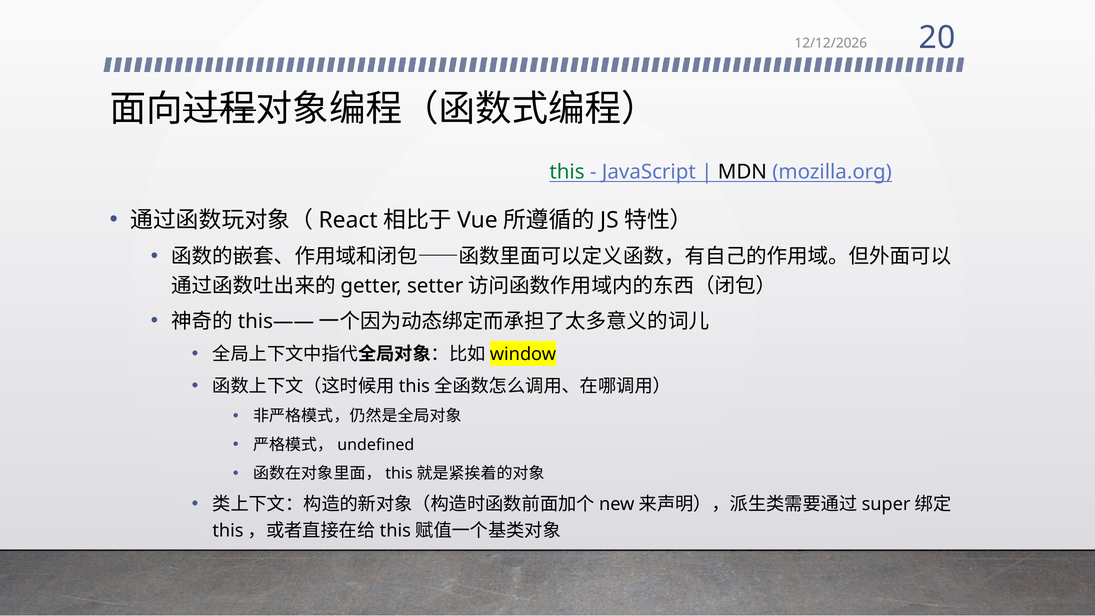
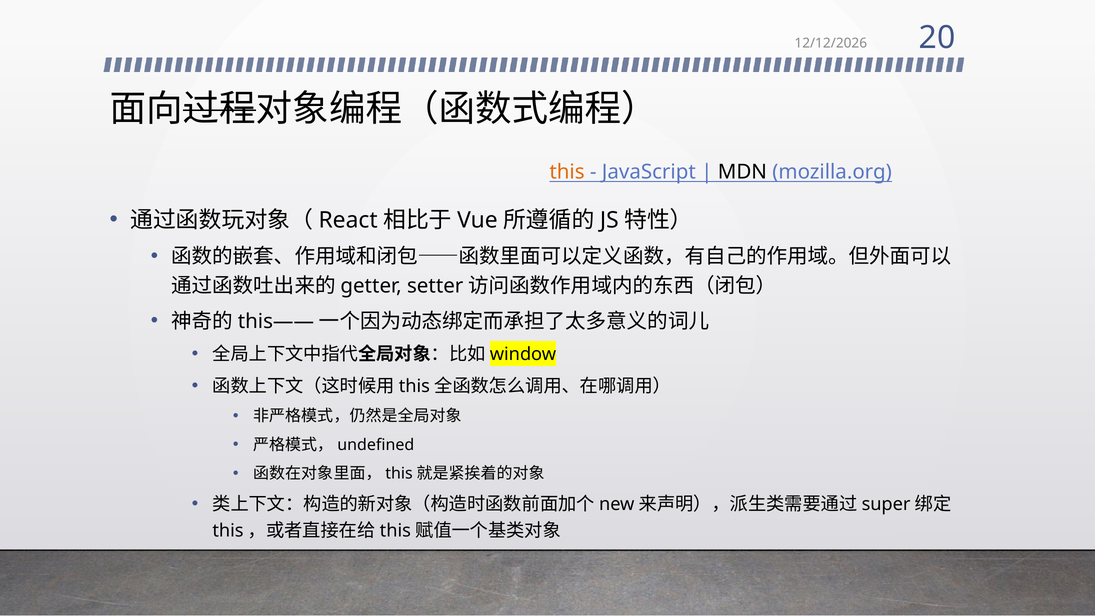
this colour: green -> orange
